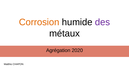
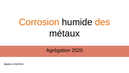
des colour: purple -> orange
